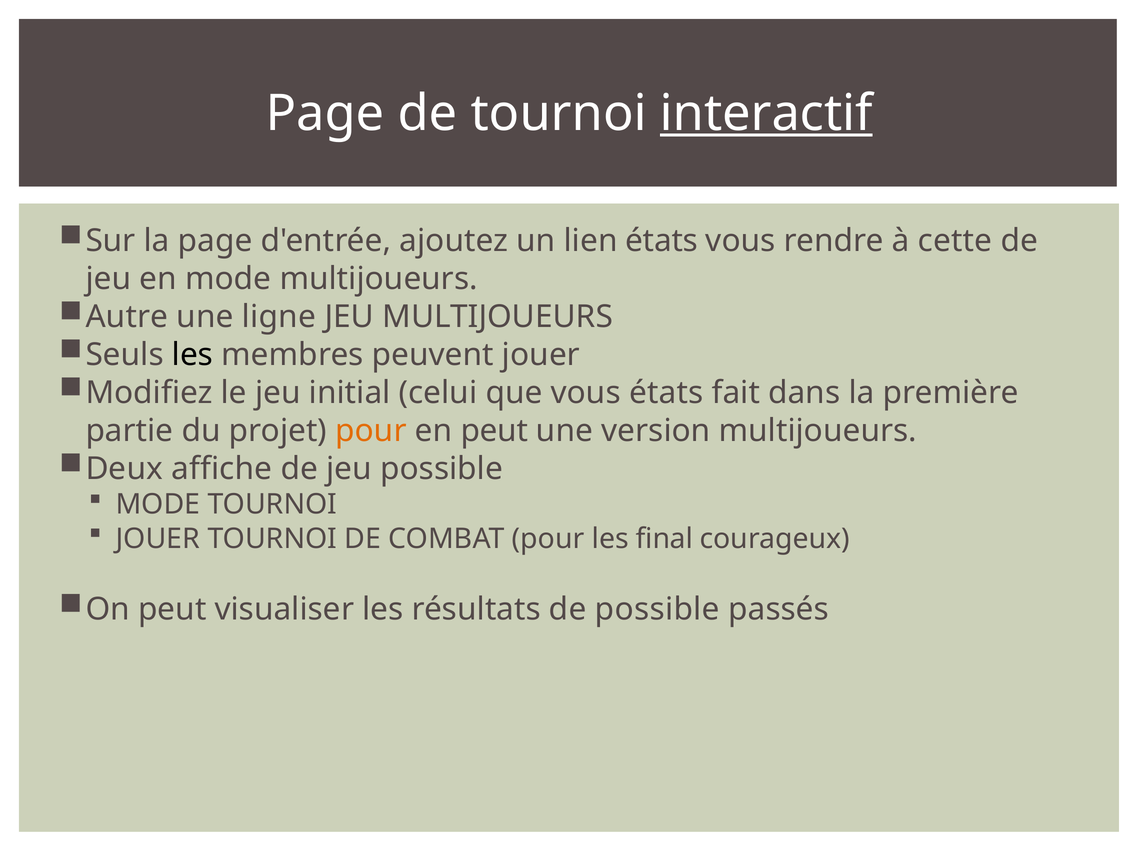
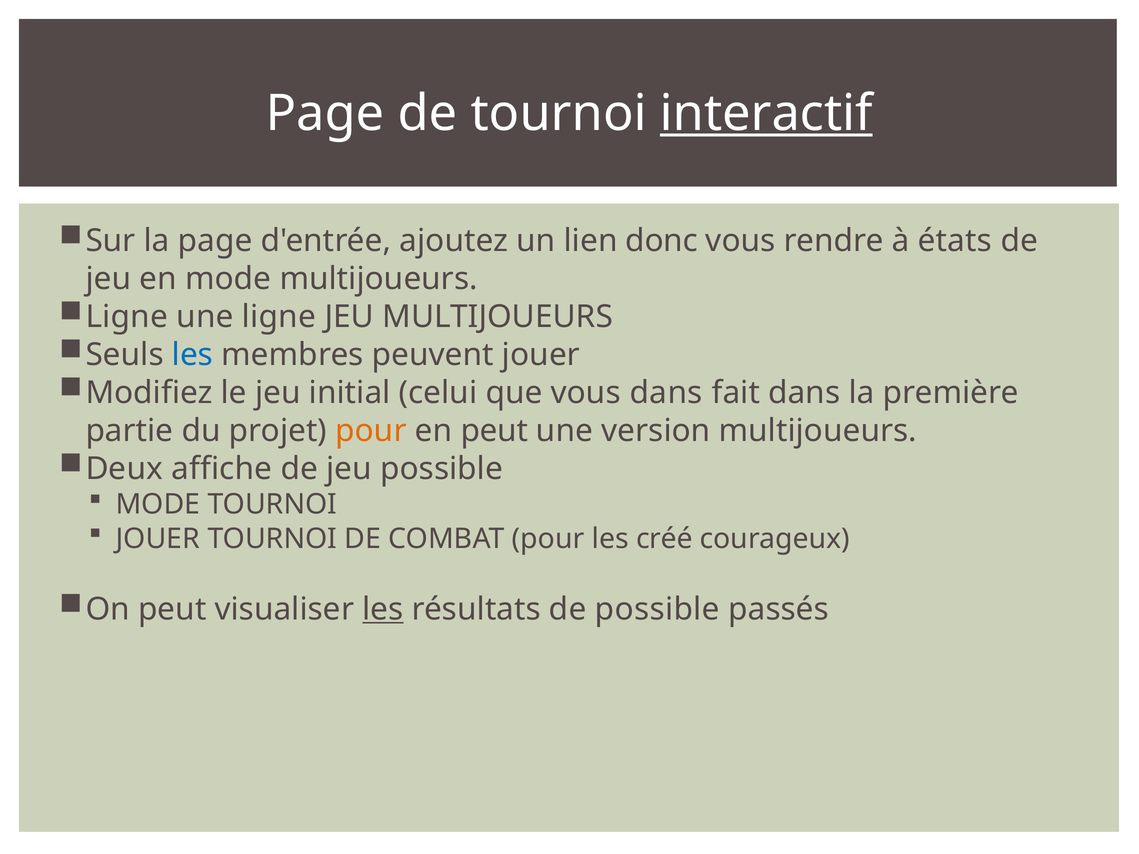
lien états: états -> donc
cette: cette -> états
Autre at (127, 317): Autre -> Ligne
les at (192, 355) colour: black -> blue
vous états: états -> dans
final: final -> créé
les at (383, 609) underline: none -> present
